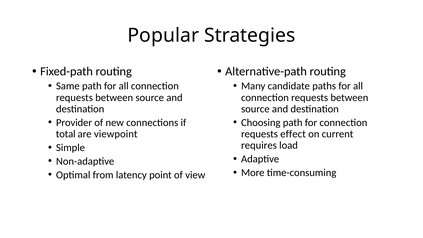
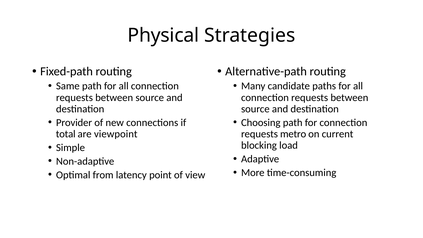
Popular: Popular -> Physical
effect: effect -> metro
requires: requires -> blocking
